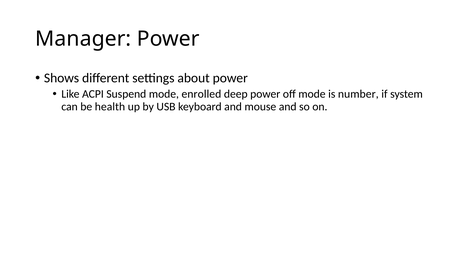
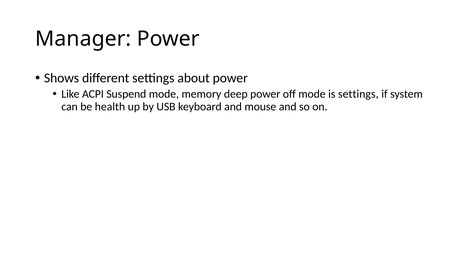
enrolled: enrolled -> memory
is number: number -> settings
